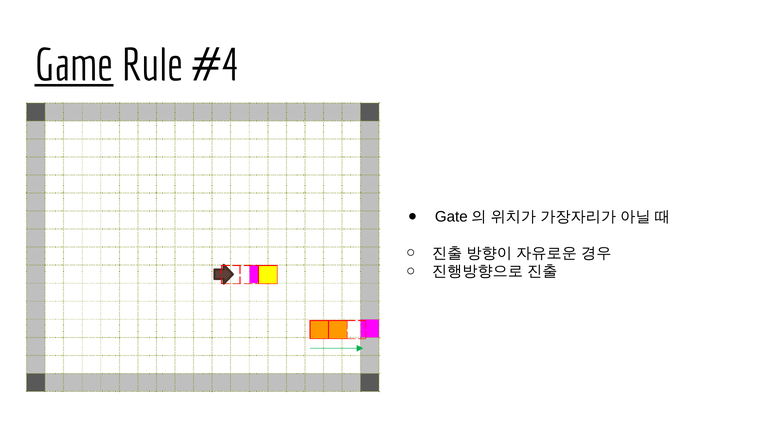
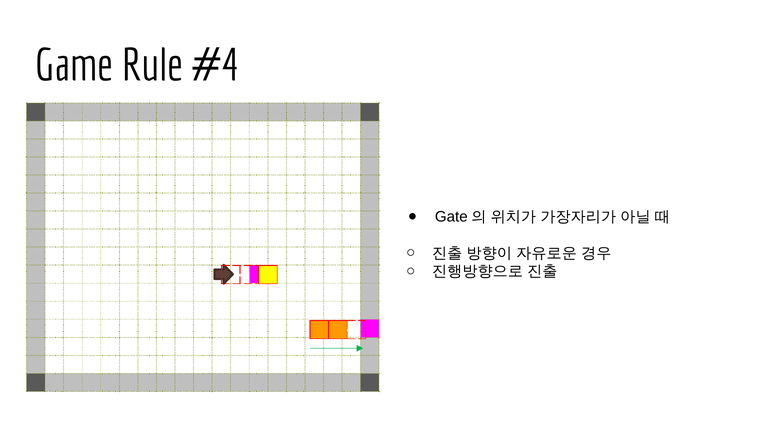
Game underline: present -> none
